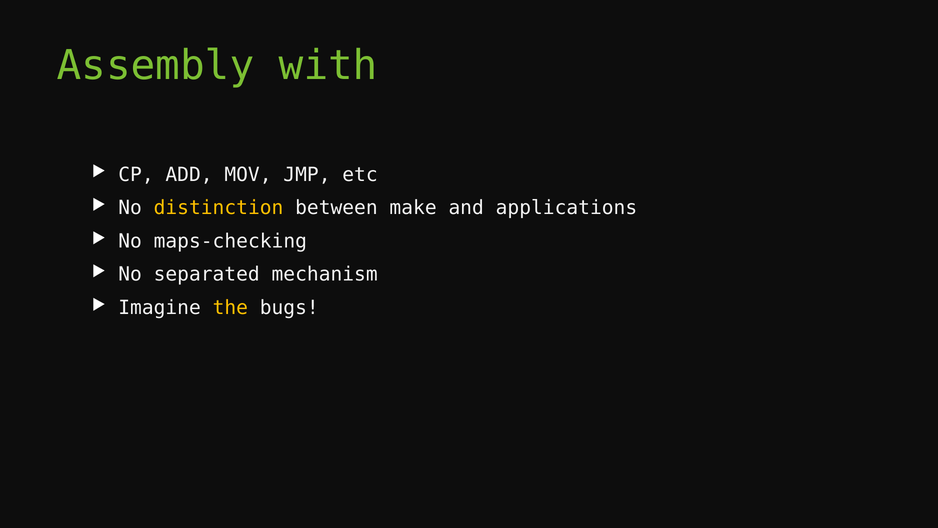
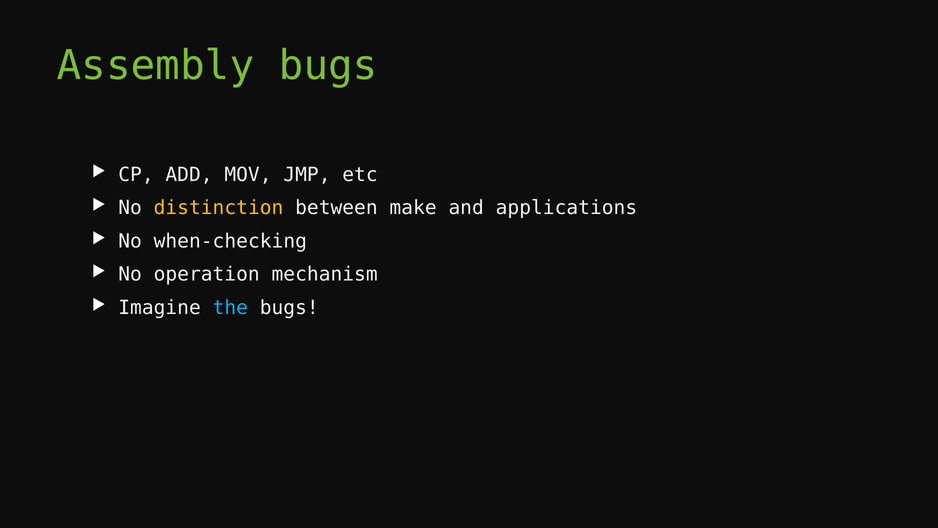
Assembly with: with -> bugs
maps-checking: maps-checking -> when-checking
separated: separated -> operation
the colour: yellow -> light blue
